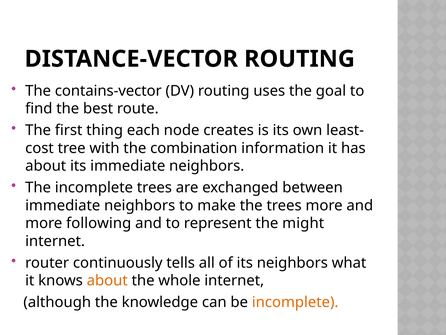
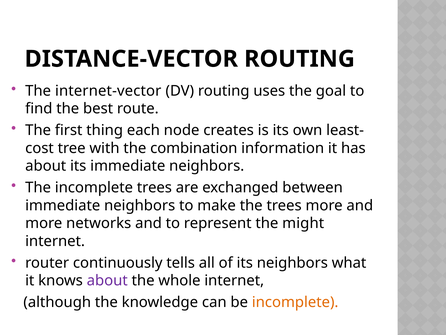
contains-vector: contains-vector -> internet-vector
following: following -> networks
about at (107, 280) colour: orange -> purple
